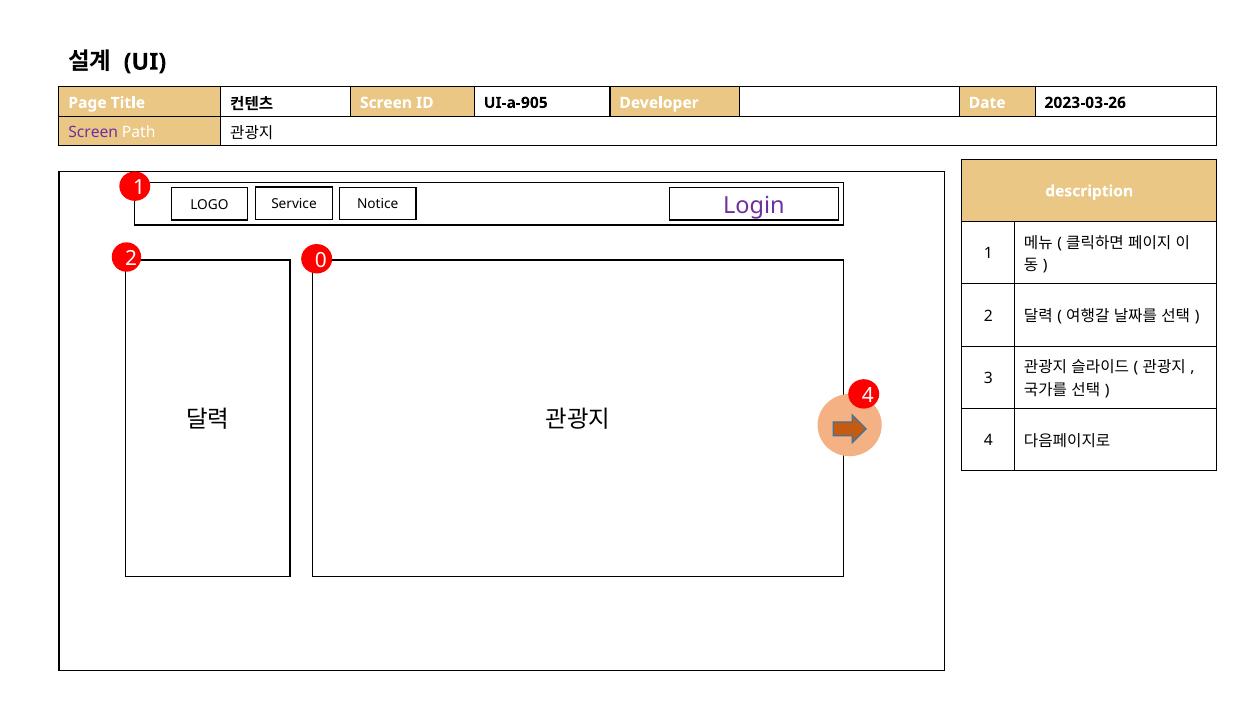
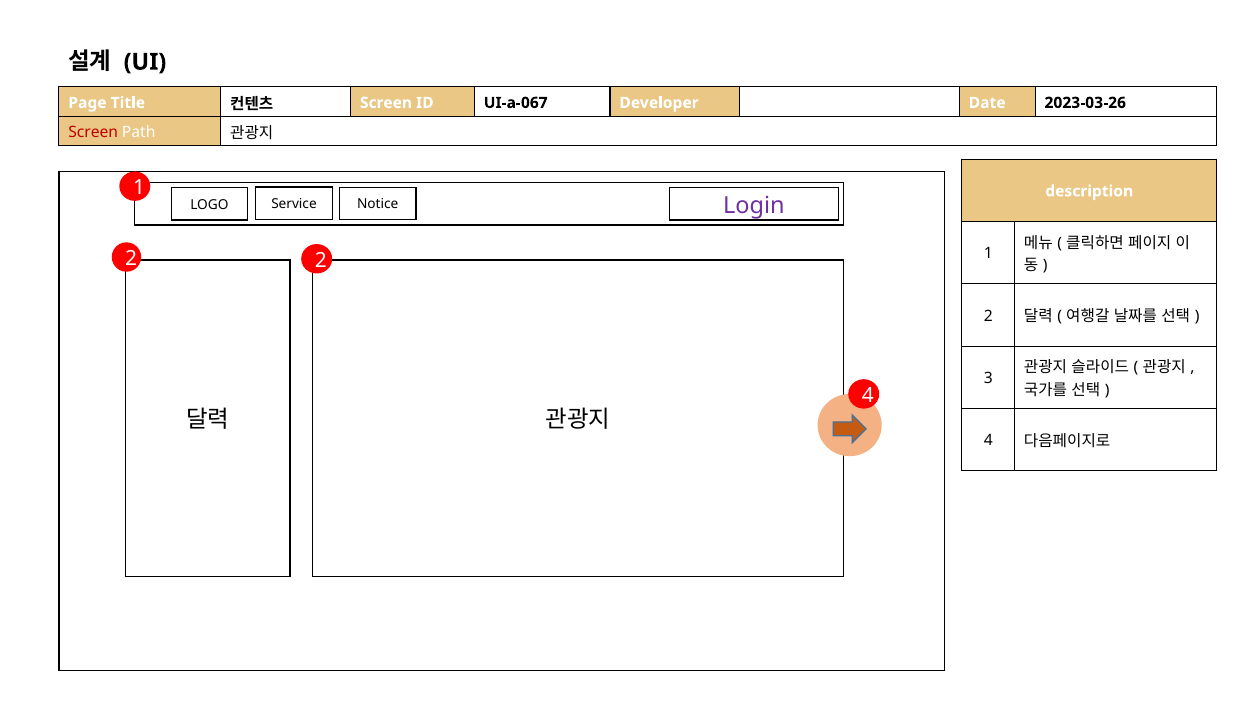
UI-a-905: UI-a-905 -> UI-a-067
Screen at (93, 132) colour: purple -> red
2 0: 0 -> 2
